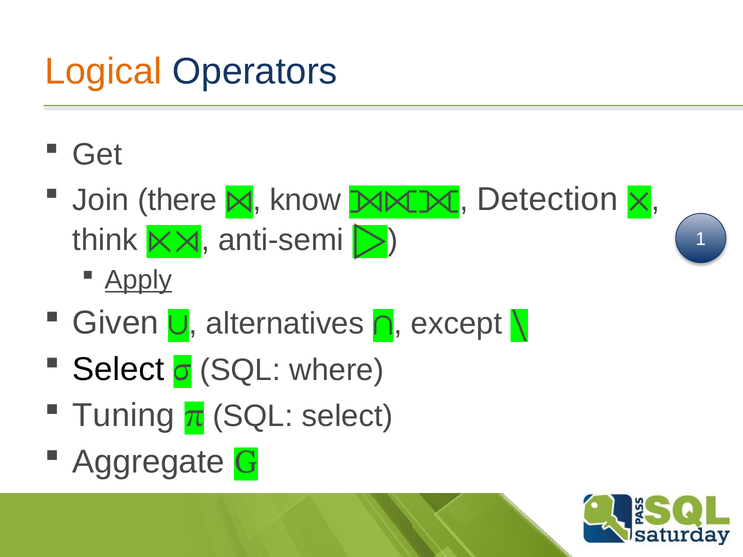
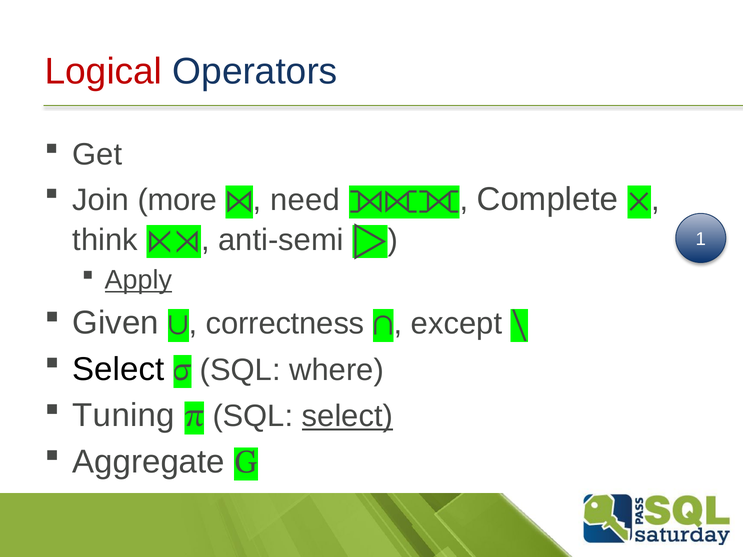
Logical colour: orange -> red
there: there -> more
know: know -> need
Detection: Detection -> Complete
alternatives: alternatives -> correctness
select at (347, 416) underline: none -> present
